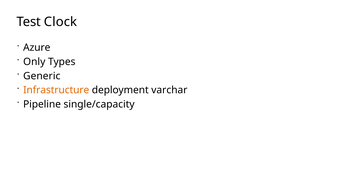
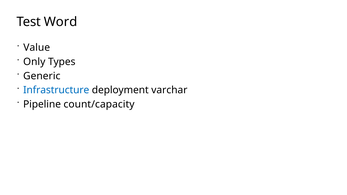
Clock: Clock -> Word
Azure: Azure -> Value
Infrastructure colour: orange -> blue
single/capacity: single/capacity -> count/capacity
